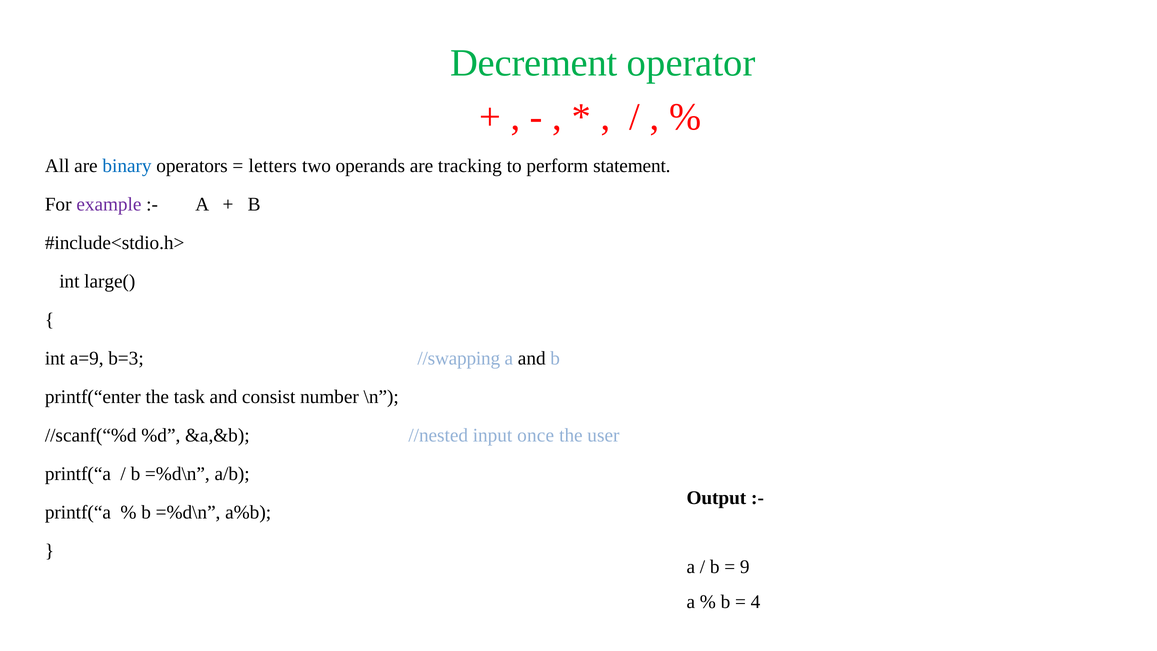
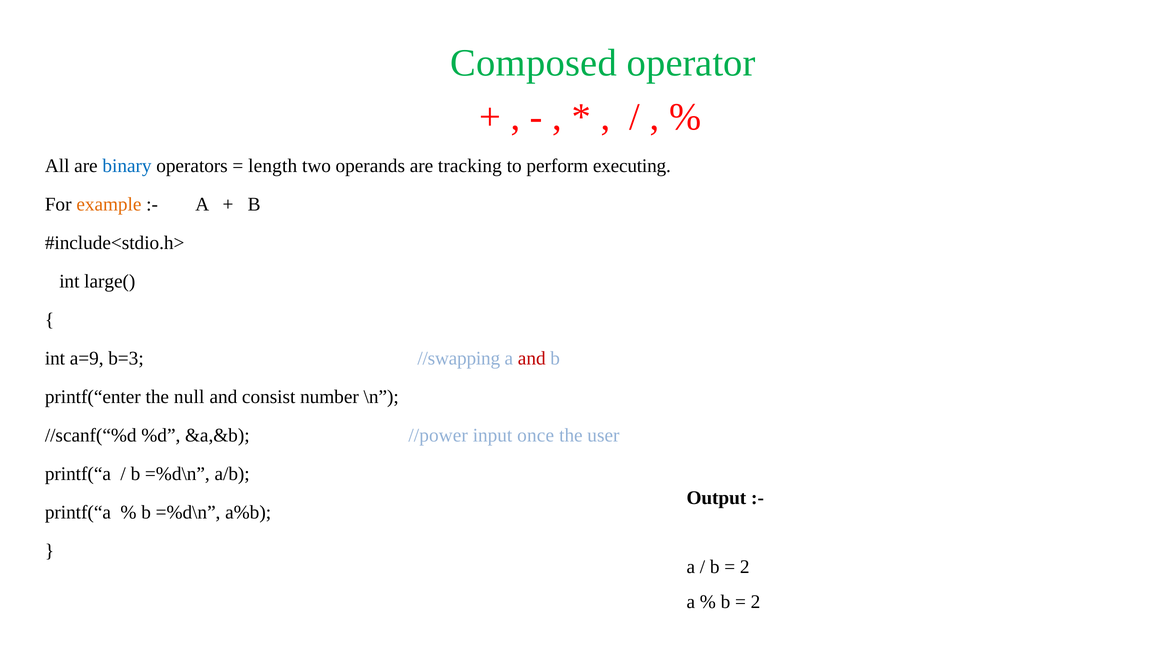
Decrement: Decrement -> Composed
letters: letters -> length
statement: statement -> executing
example colour: purple -> orange
and at (532, 358) colour: black -> red
task: task -> null
//nested: //nested -> //power
9 at (745, 567): 9 -> 2
4 at (755, 602): 4 -> 2
